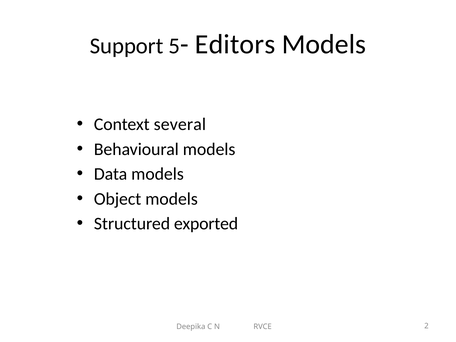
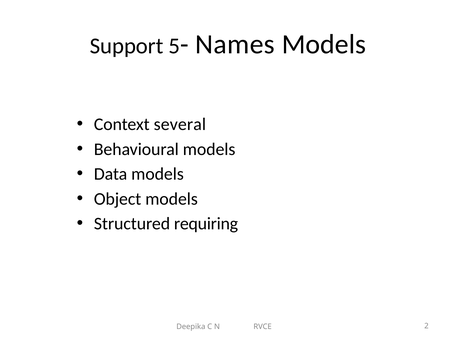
Editors: Editors -> Names
exported: exported -> requiring
